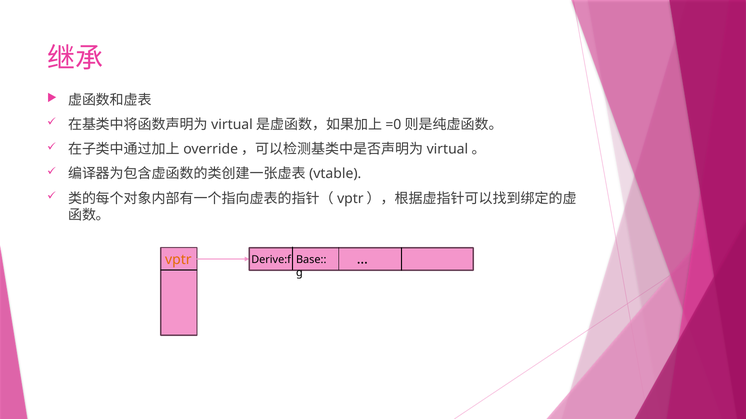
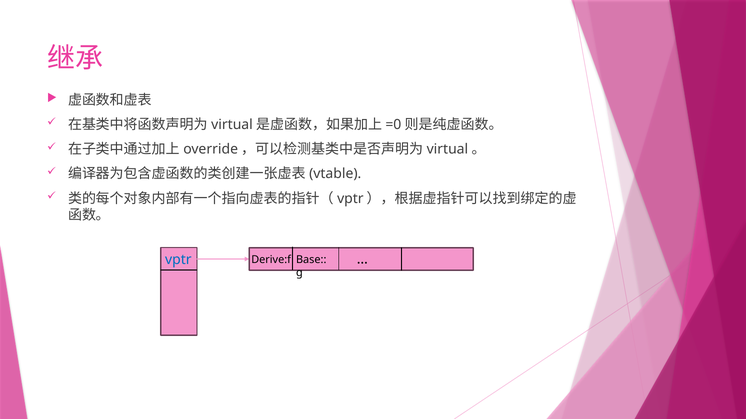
vptr colour: orange -> blue
